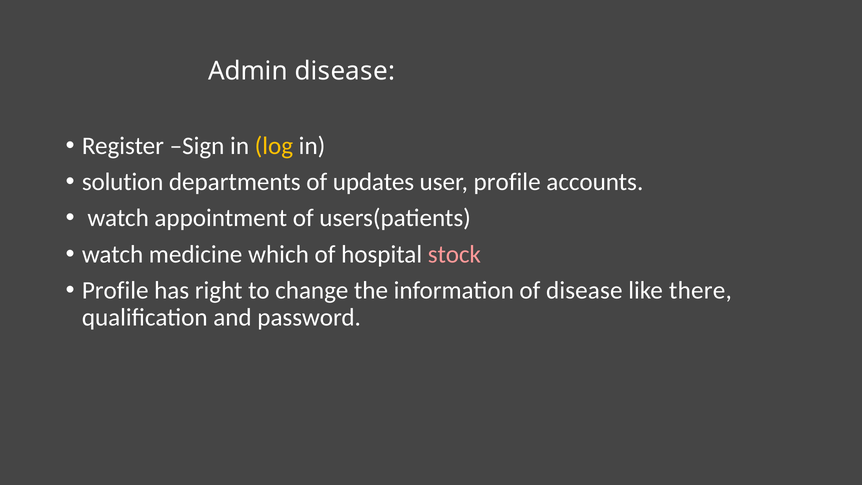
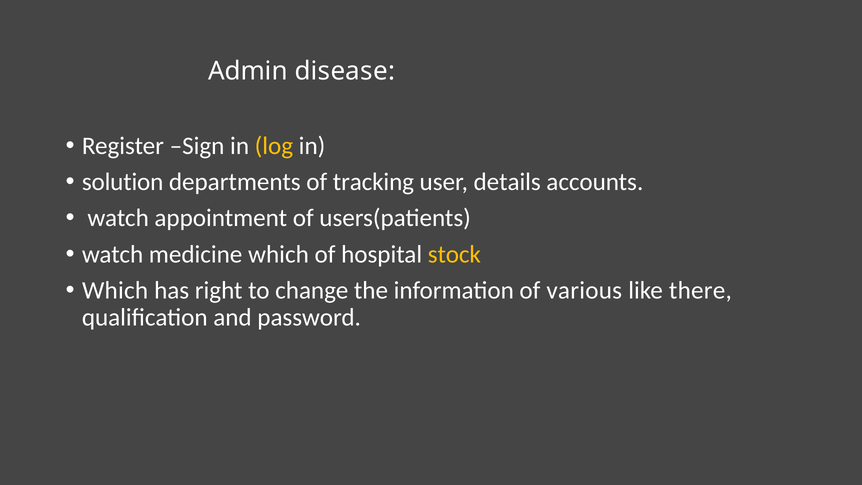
updates: updates -> tracking
user profile: profile -> details
stock colour: pink -> yellow
Profile at (115, 290): Profile -> Which
of disease: disease -> various
